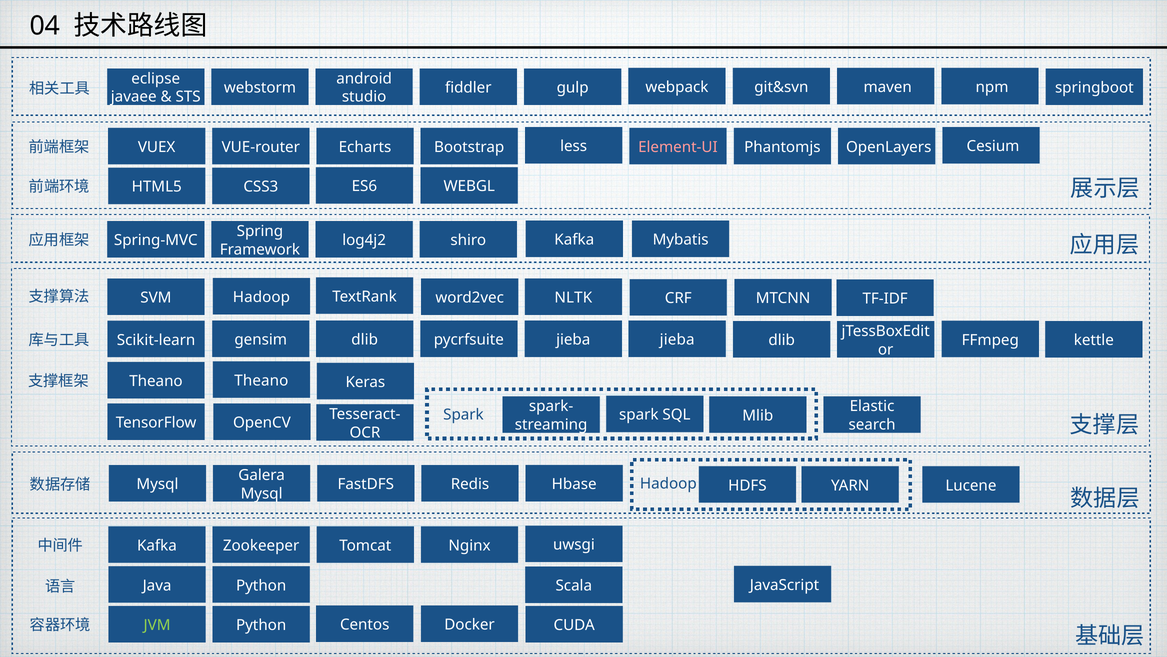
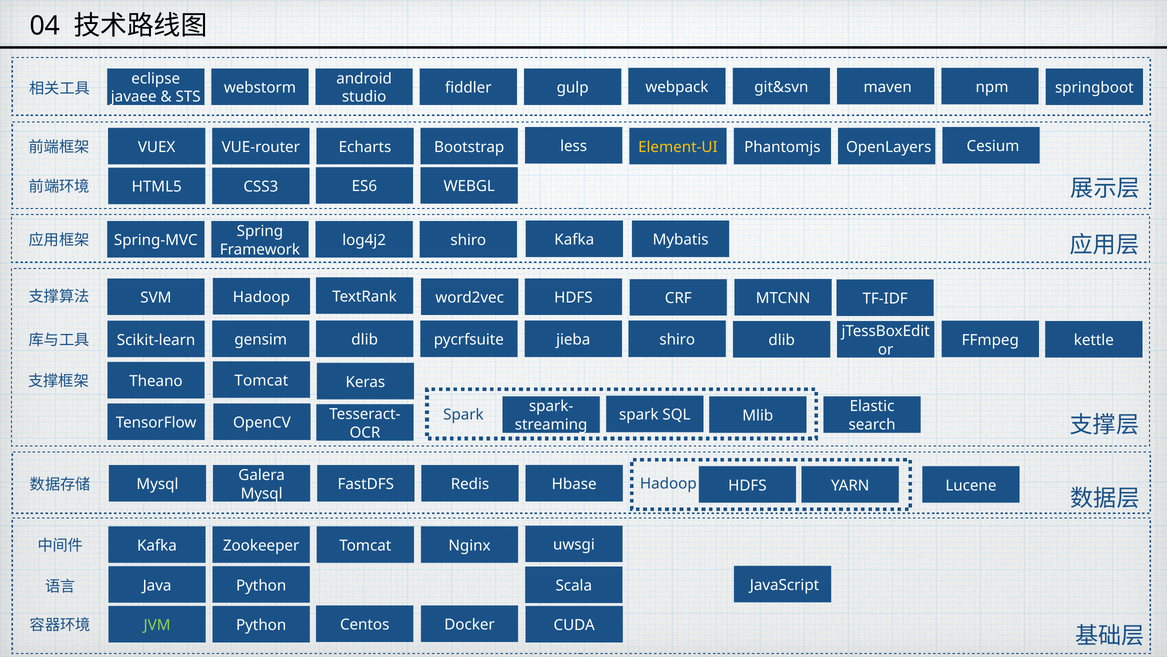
Element-UI colour: pink -> yellow
word2vec NLTK: NLTK -> HDFS
jieba jieba: jieba -> shiro
Theano at (261, 380): Theano -> Tomcat
